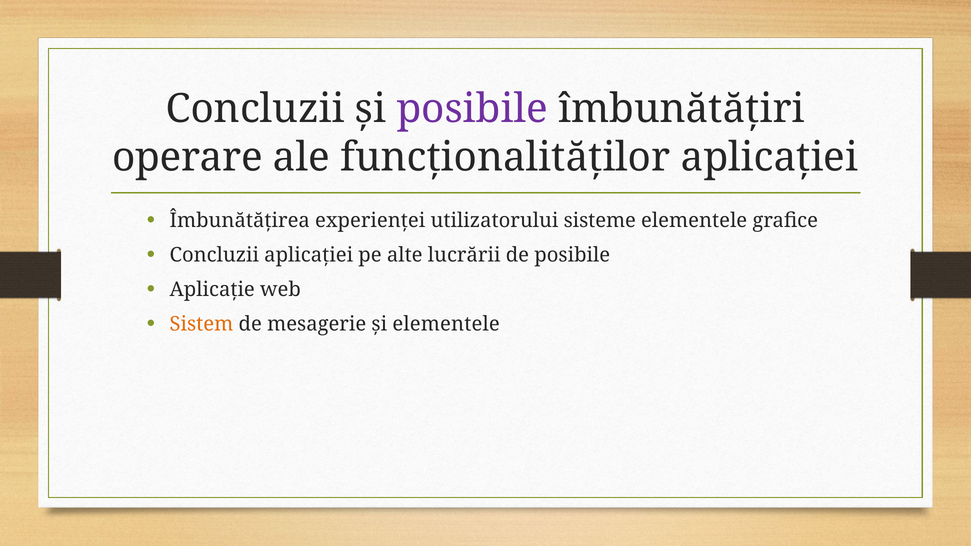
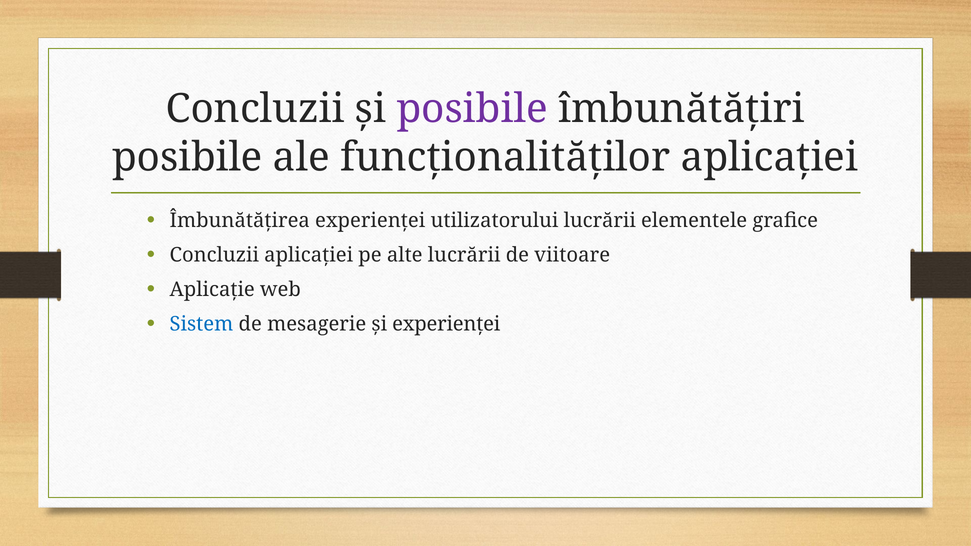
operare at (188, 157): operare -> posibile
utilizatorului sisteme: sisteme -> lucrării
de posibile: posibile -> viitoare
Sistem colour: orange -> blue
și elementele: elementele -> experienței
